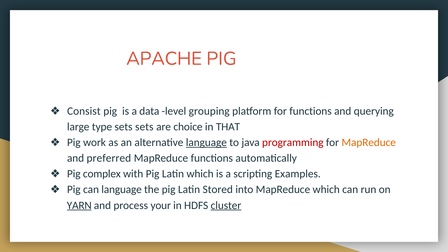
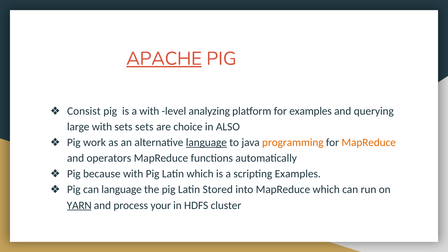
APACHE underline: none -> present
a data: data -> with
grouping: grouping -> analyzing
for functions: functions -> examples
large type: type -> with
THAT: THAT -> ALSO
programming colour: red -> orange
preferred: preferred -> operators
complex: complex -> because
cluster underline: present -> none
